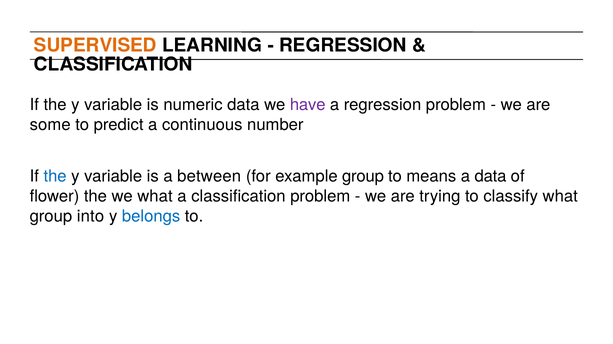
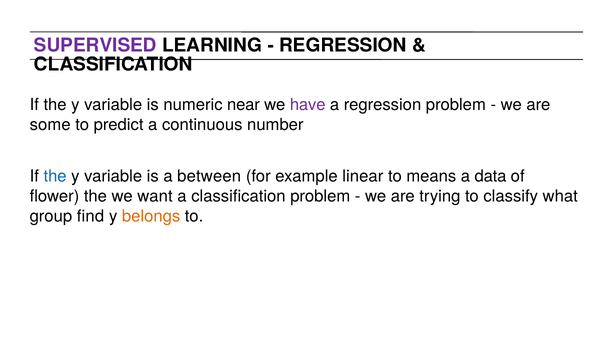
SUPERVISED colour: orange -> purple
numeric data: data -> near
example group: group -> linear
we what: what -> want
into: into -> find
belongs colour: blue -> orange
